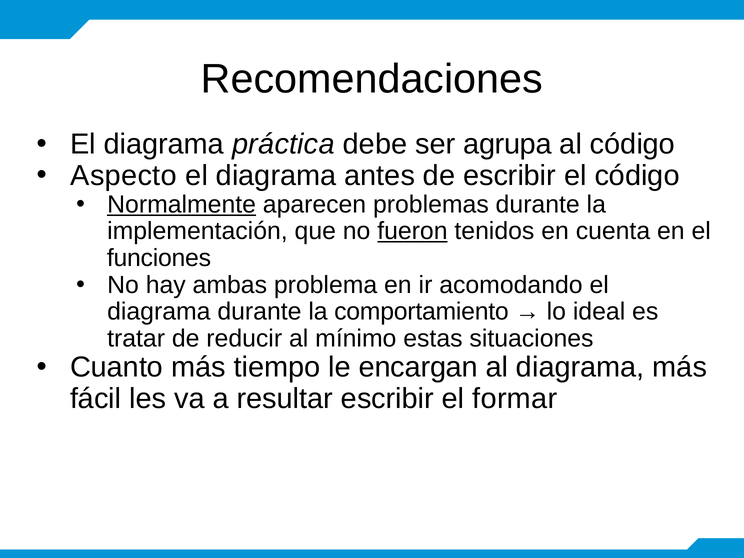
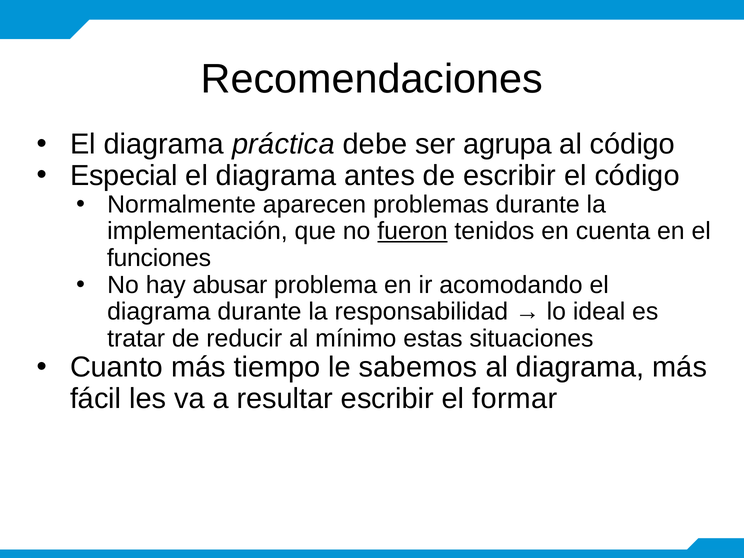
Aspecto: Aspecto -> Especial
Normalmente underline: present -> none
ambas: ambas -> abusar
comportamiento: comportamiento -> responsabilidad
encargan: encargan -> sabemos
